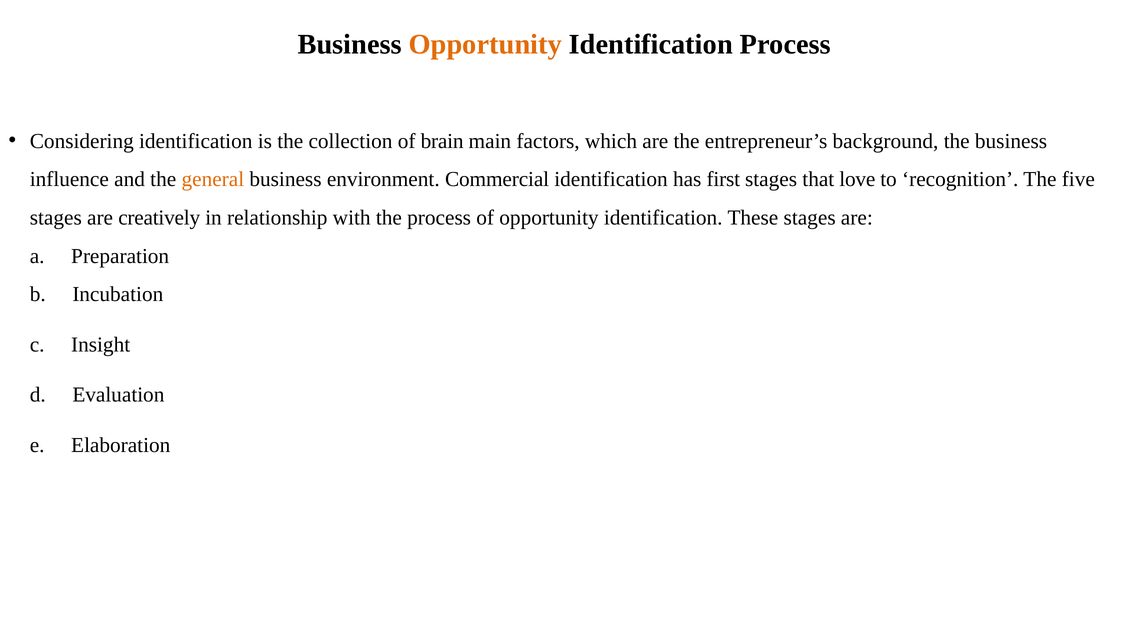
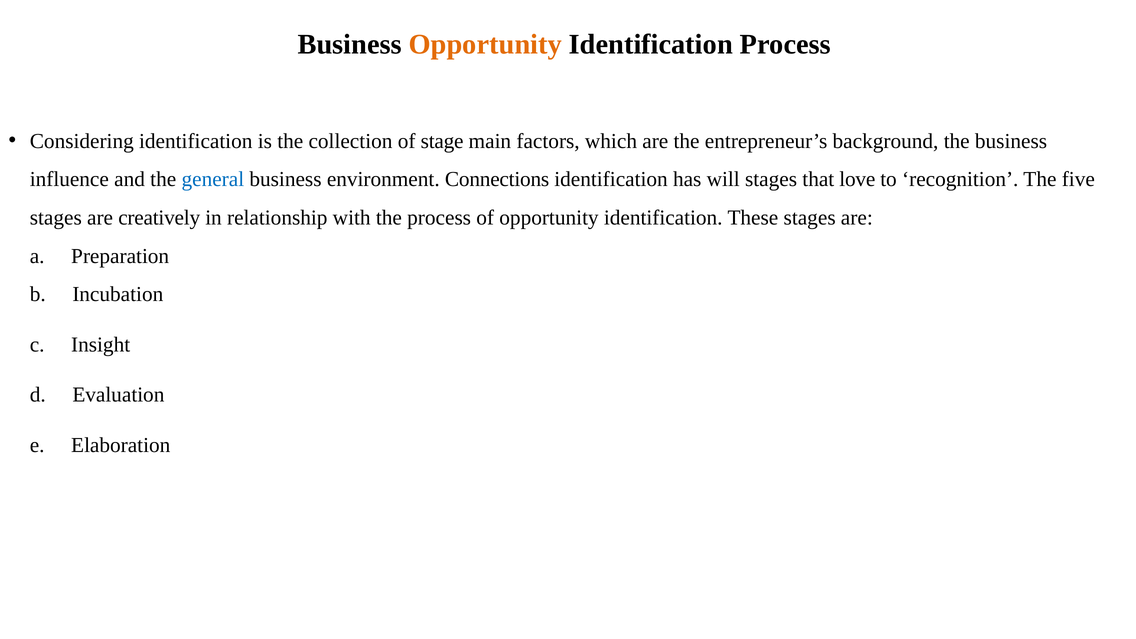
brain: brain -> stage
general colour: orange -> blue
Commercial: Commercial -> Connections
first: first -> will
